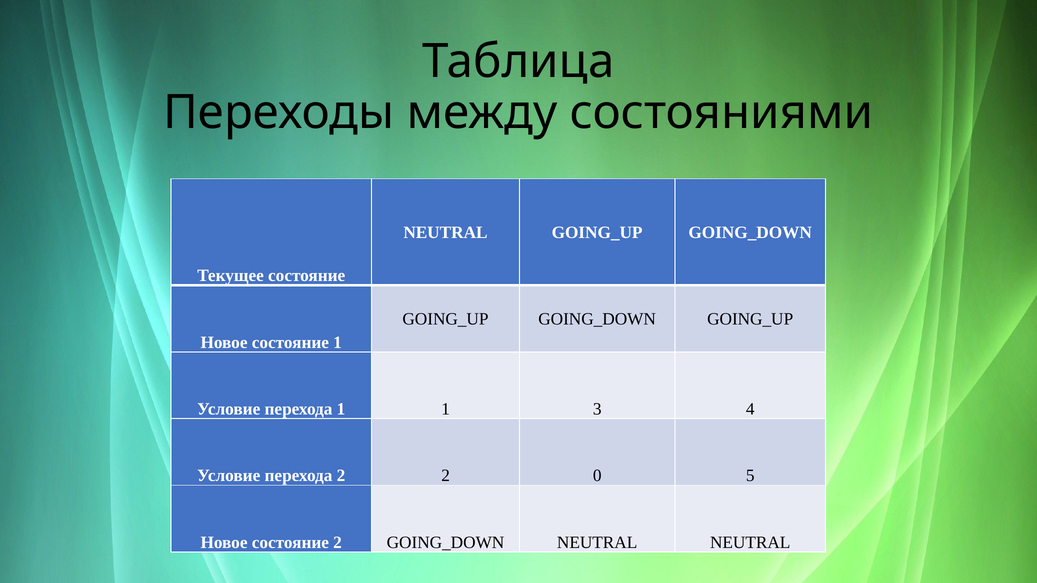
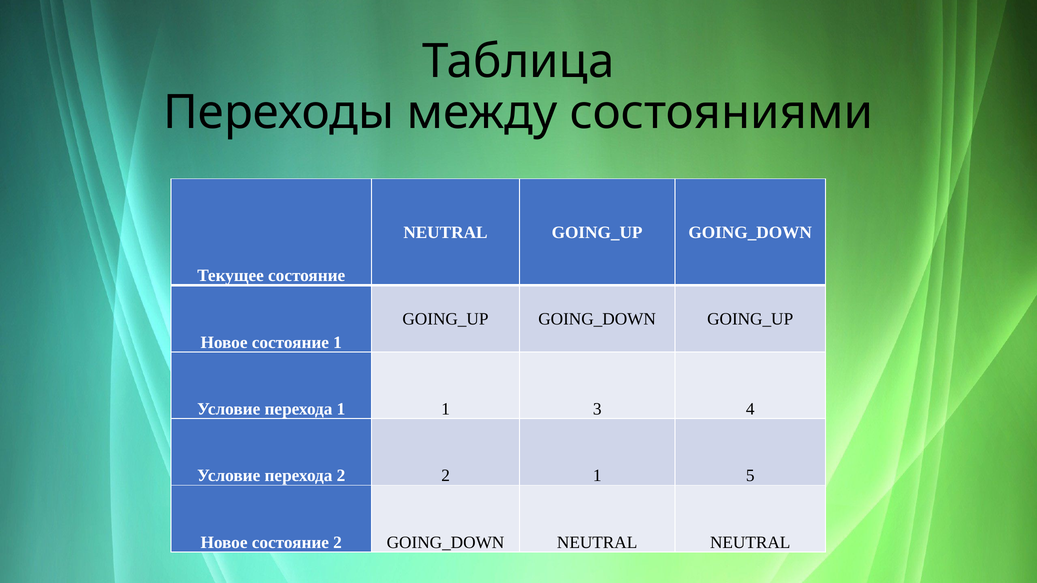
2 0: 0 -> 1
